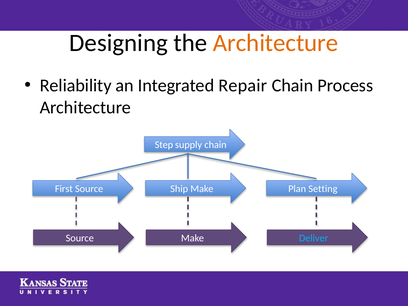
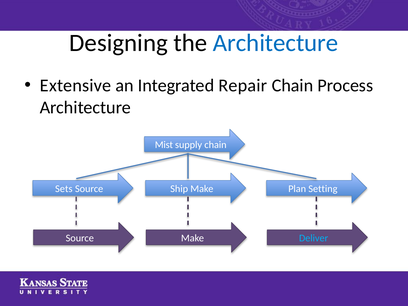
Architecture at (276, 43) colour: orange -> blue
Reliability: Reliability -> Extensive
Step: Step -> Mist
First: First -> Sets
